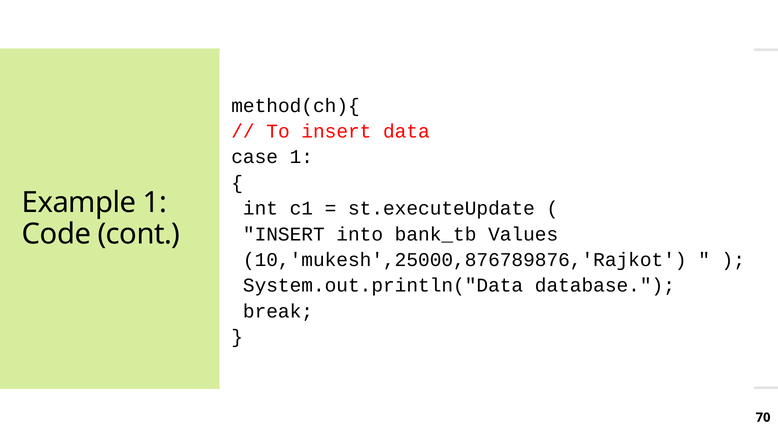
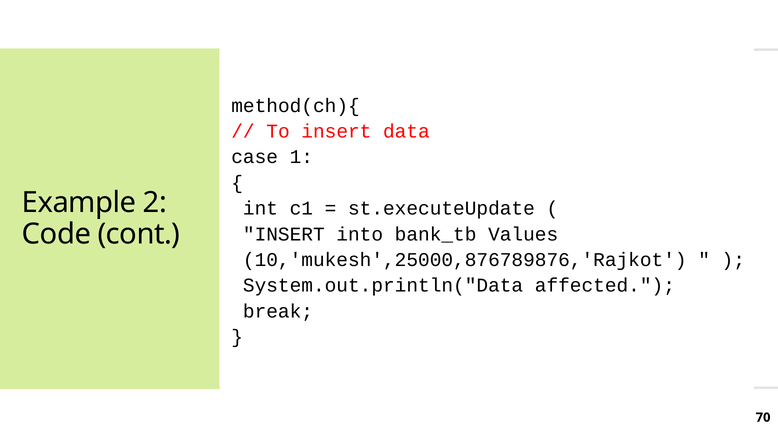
Example 1: 1 -> 2
database: database -> affected
